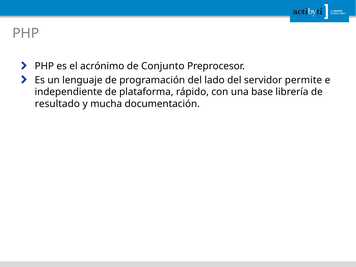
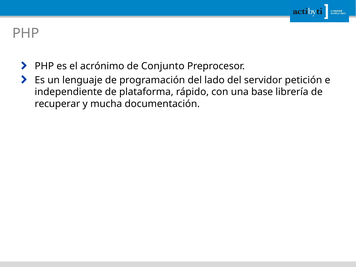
permite: permite -> petición
resultado: resultado -> recuperar
